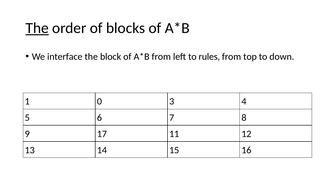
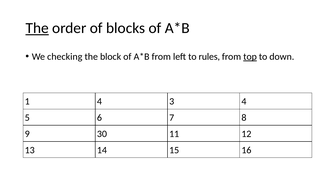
interface: interface -> checking
top underline: none -> present
1 0: 0 -> 4
17: 17 -> 30
